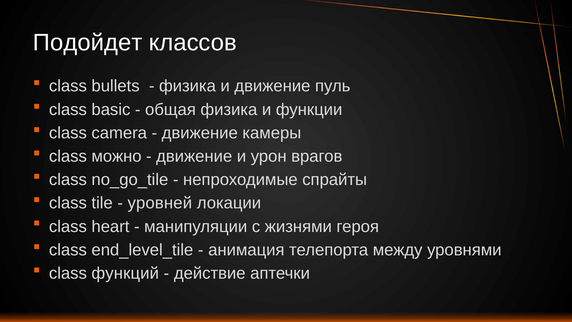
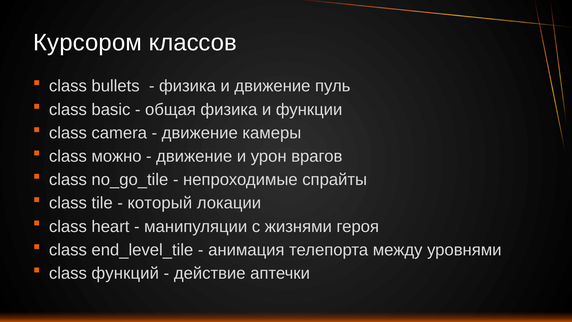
Подойдет: Подойдет -> Курсором
уровней: уровней -> который
